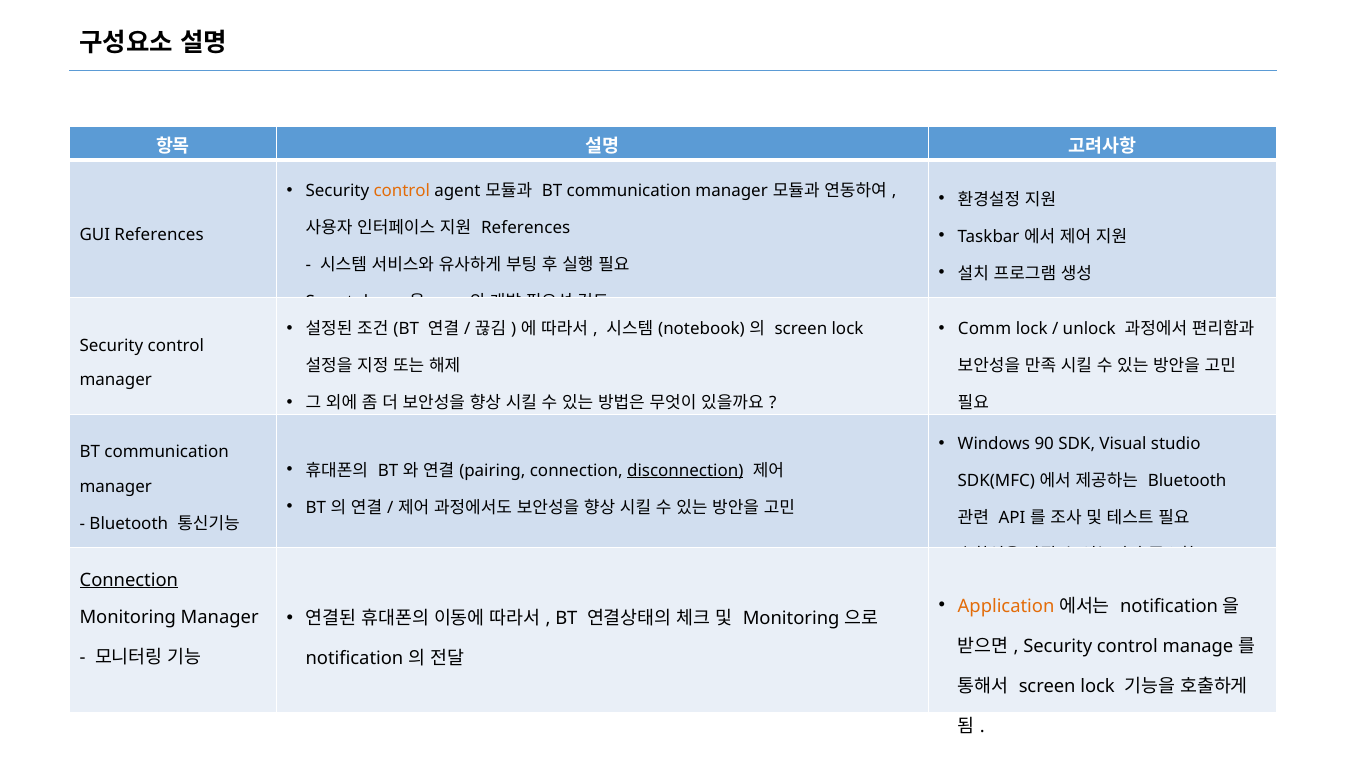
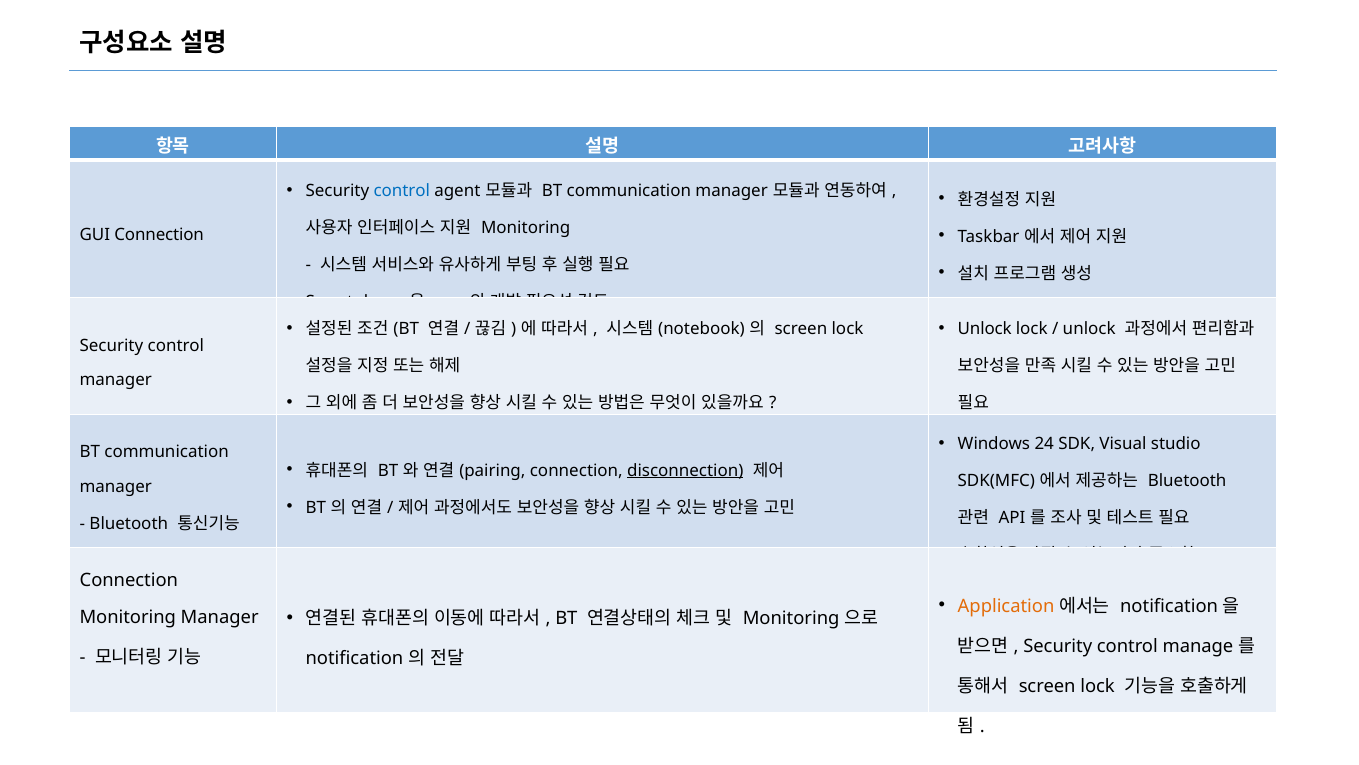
control at (402, 191) colour: orange -> blue
References at (526, 228): References -> Monitoring
GUI References: References -> Connection
Comm at (985, 329): Comm -> Unlock
90: 90 -> 24
Connection at (129, 580) underline: present -> none
